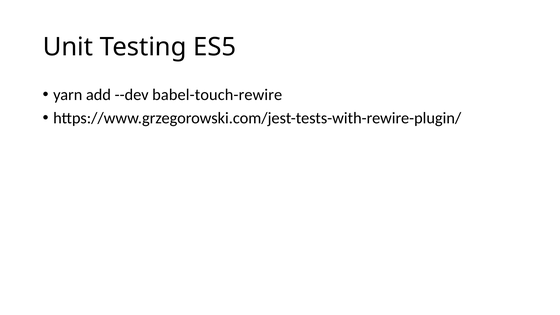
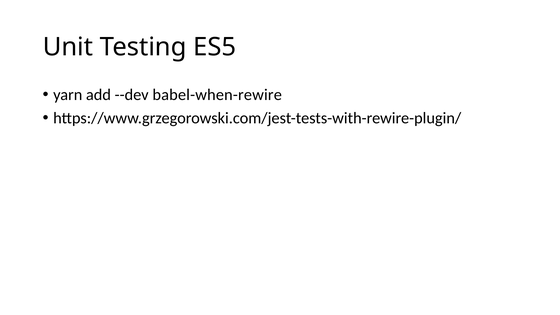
babel-touch-rewire: babel-touch-rewire -> babel-when-rewire
